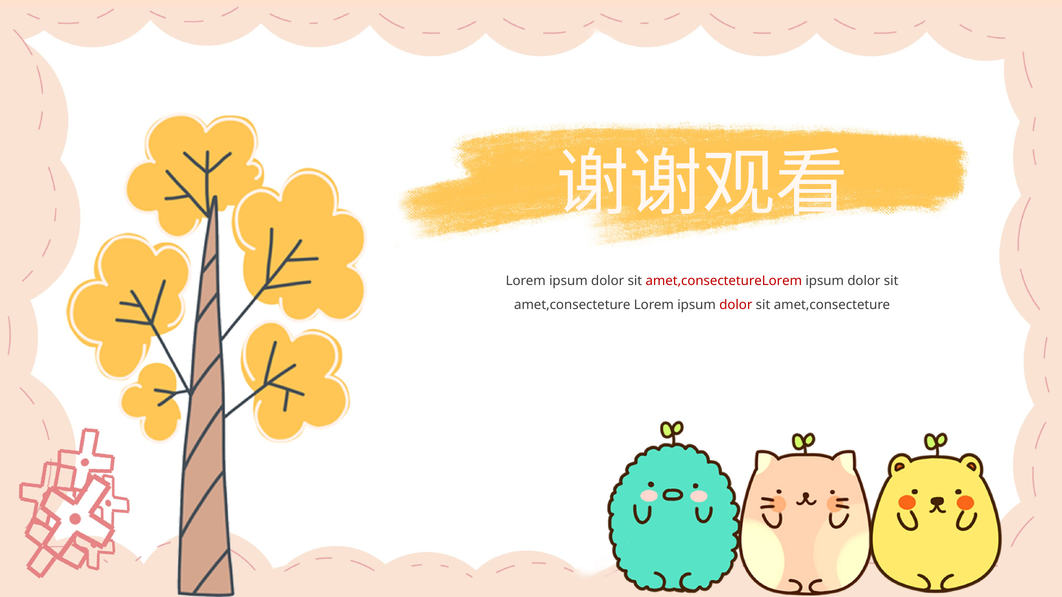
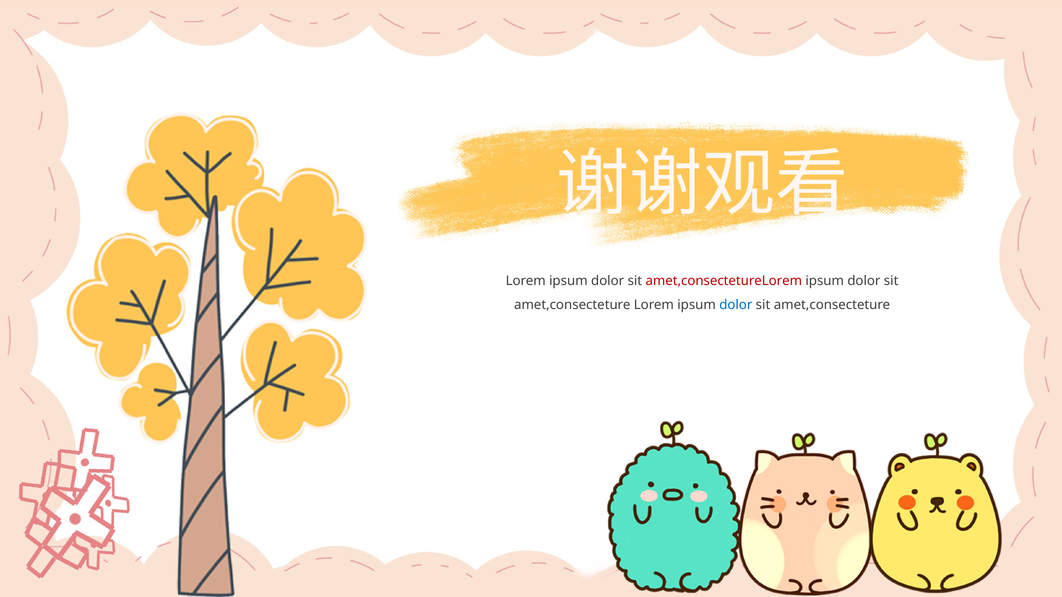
dolor at (736, 305) colour: red -> blue
